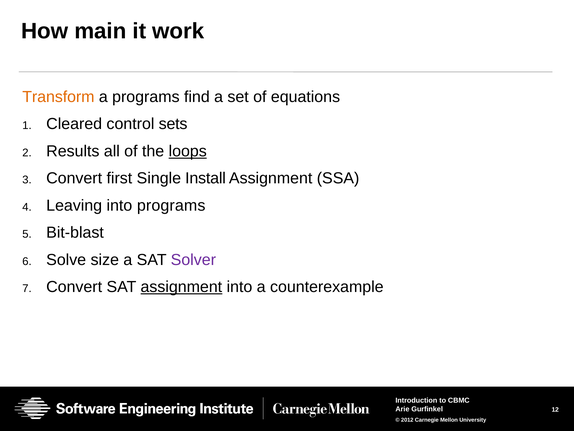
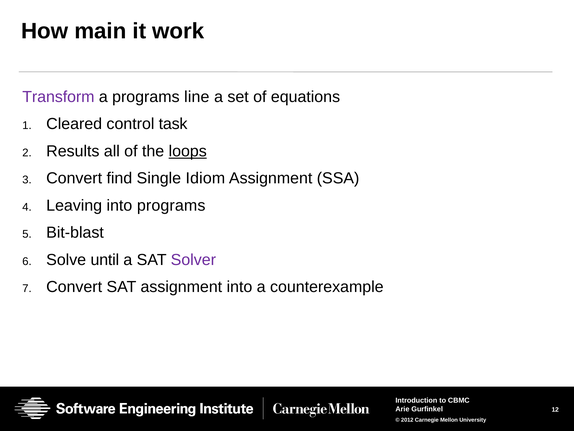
Transform colour: orange -> purple
find: find -> line
sets: sets -> task
first: first -> find
Install: Install -> Idiom
size: size -> until
assignment at (181, 287) underline: present -> none
